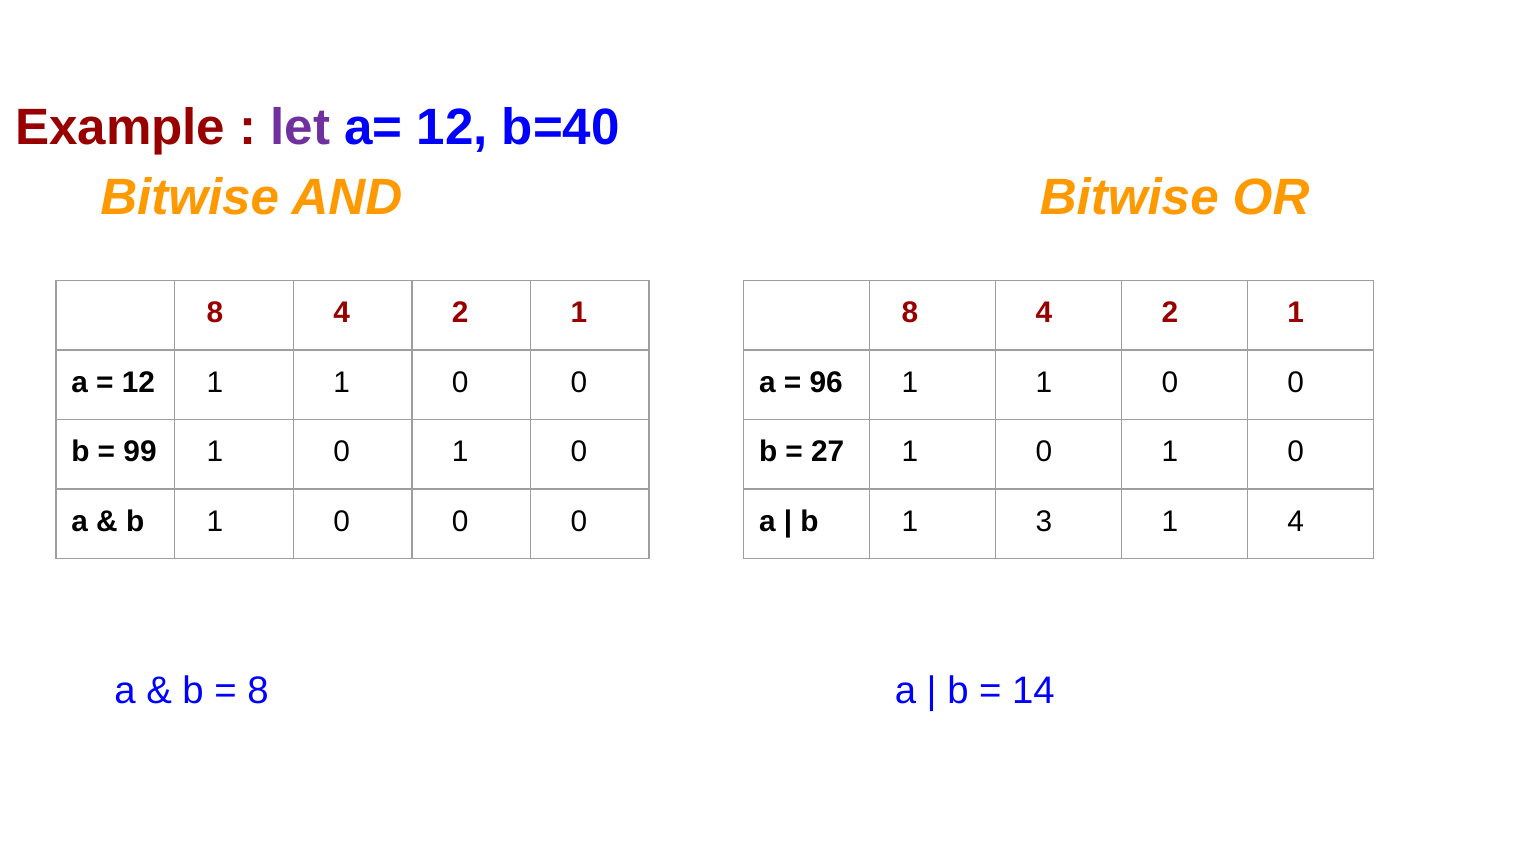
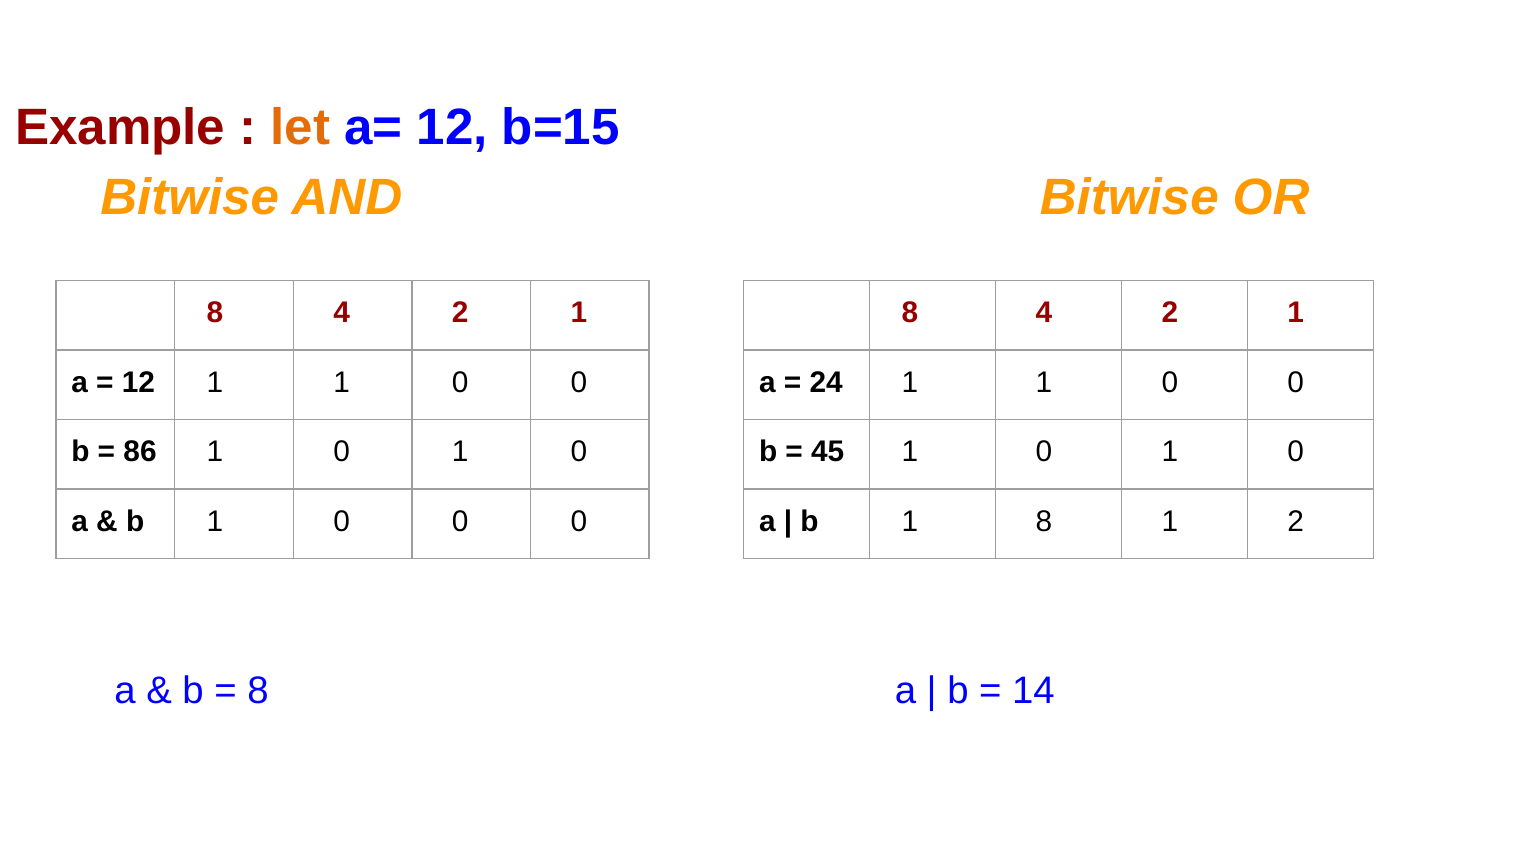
let colour: purple -> orange
b=40: b=40 -> b=15
96: 96 -> 24
99: 99 -> 86
27: 27 -> 45
1 3: 3 -> 8
1 4: 4 -> 2
